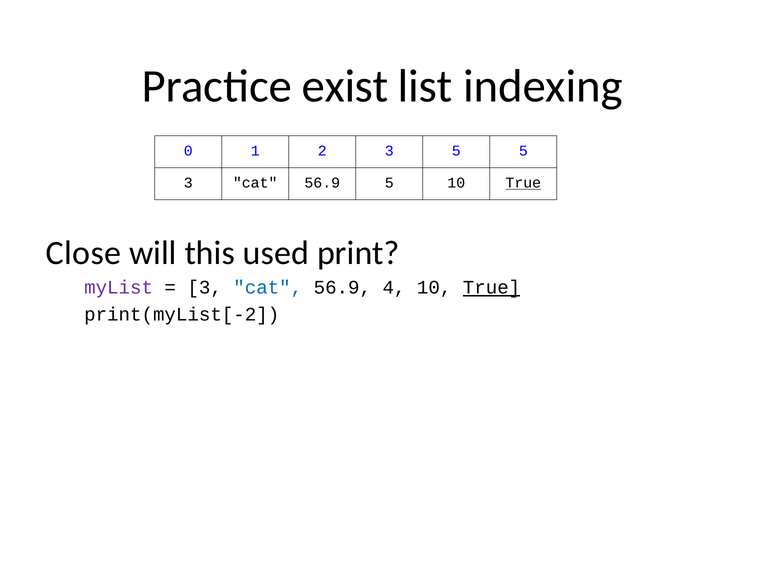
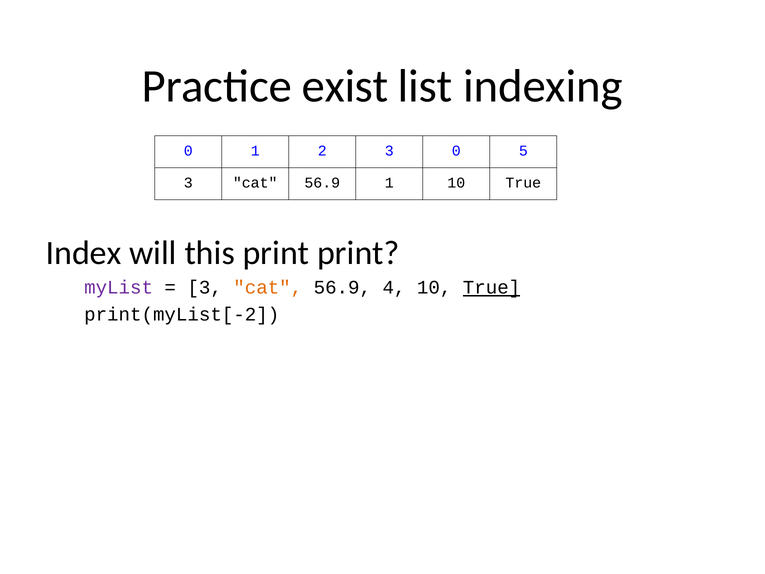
3 5: 5 -> 0
56.9 5: 5 -> 1
True at (523, 183) underline: present -> none
Close: Close -> Index
this used: used -> print
cat at (268, 287) colour: blue -> orange
